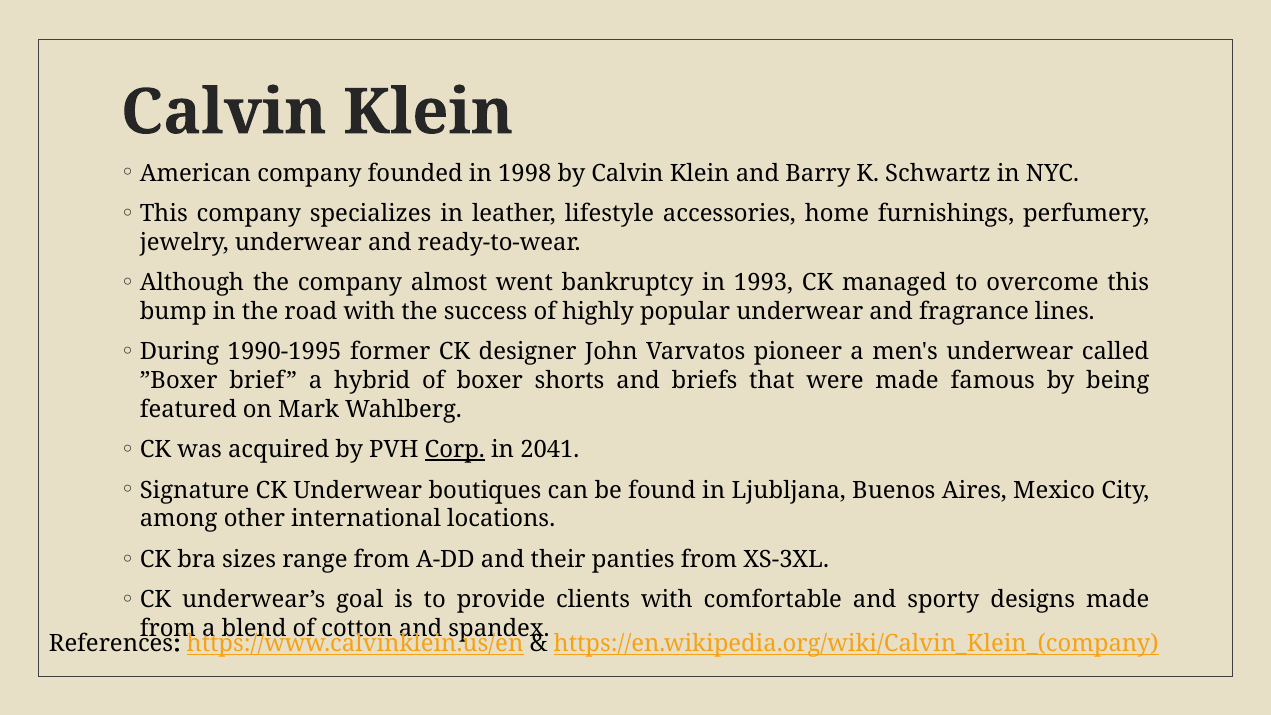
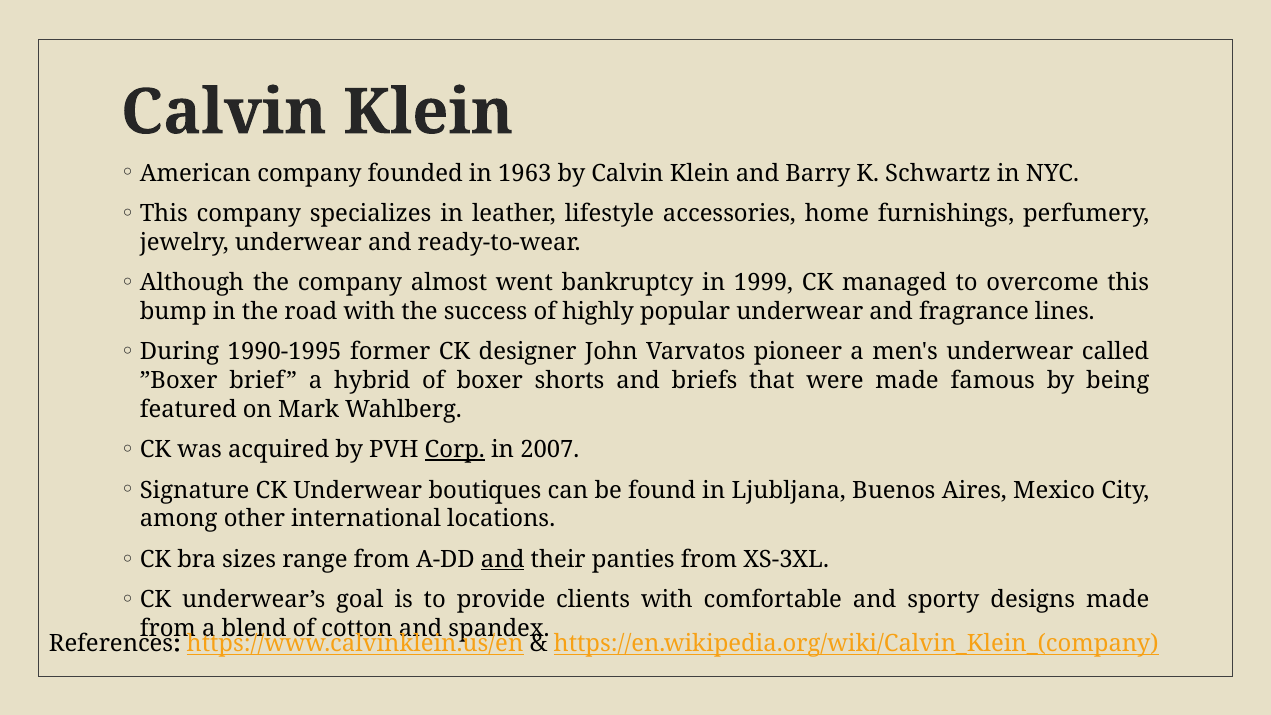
1998: 1998 -> 1963
1993: 1993 -> 1999
2041: 2041 -> 2007
and at (503, 559) underline: none -> present
